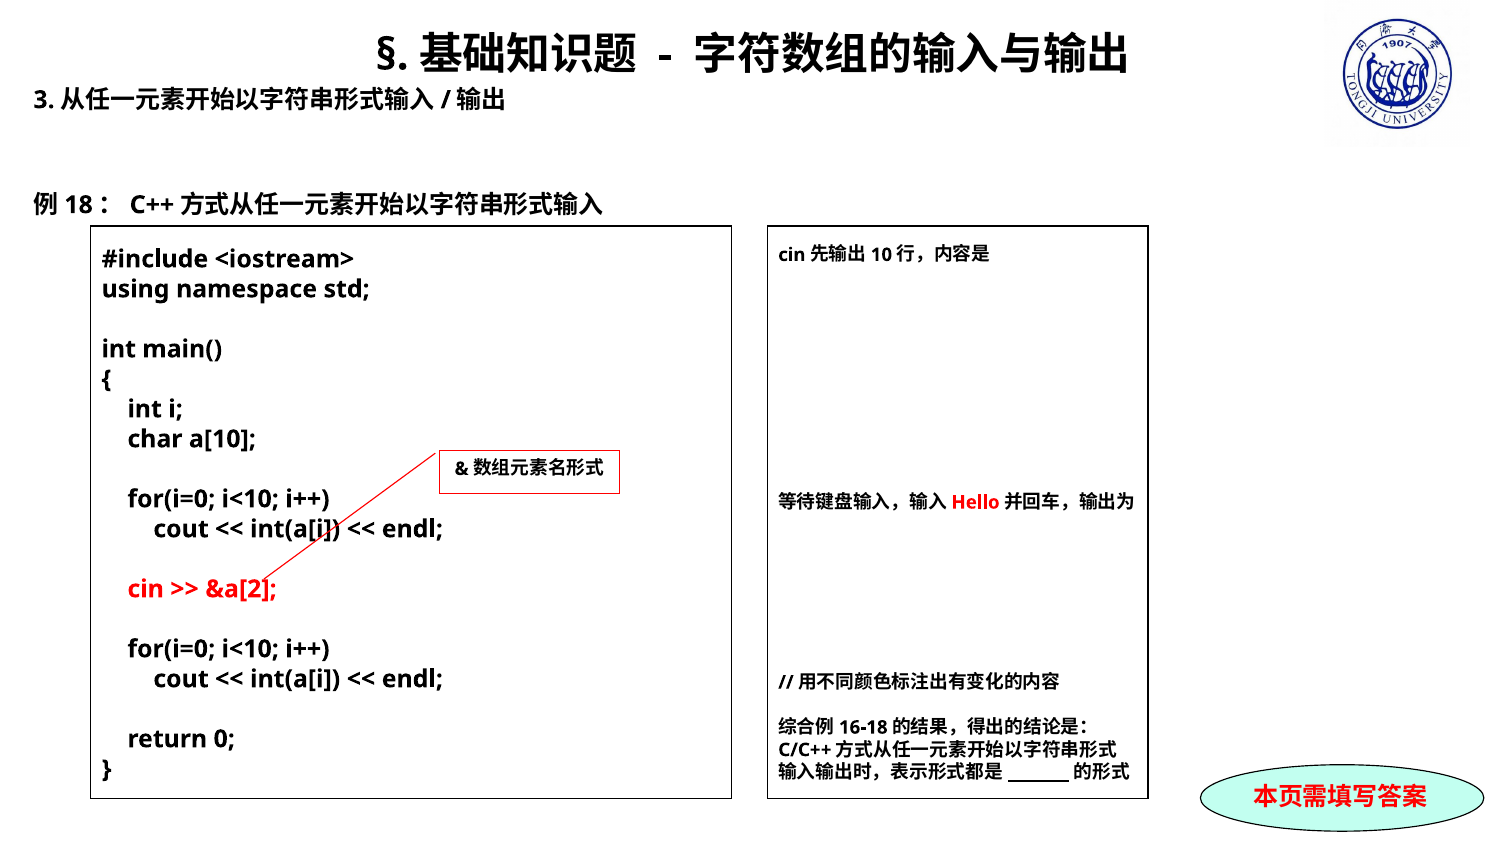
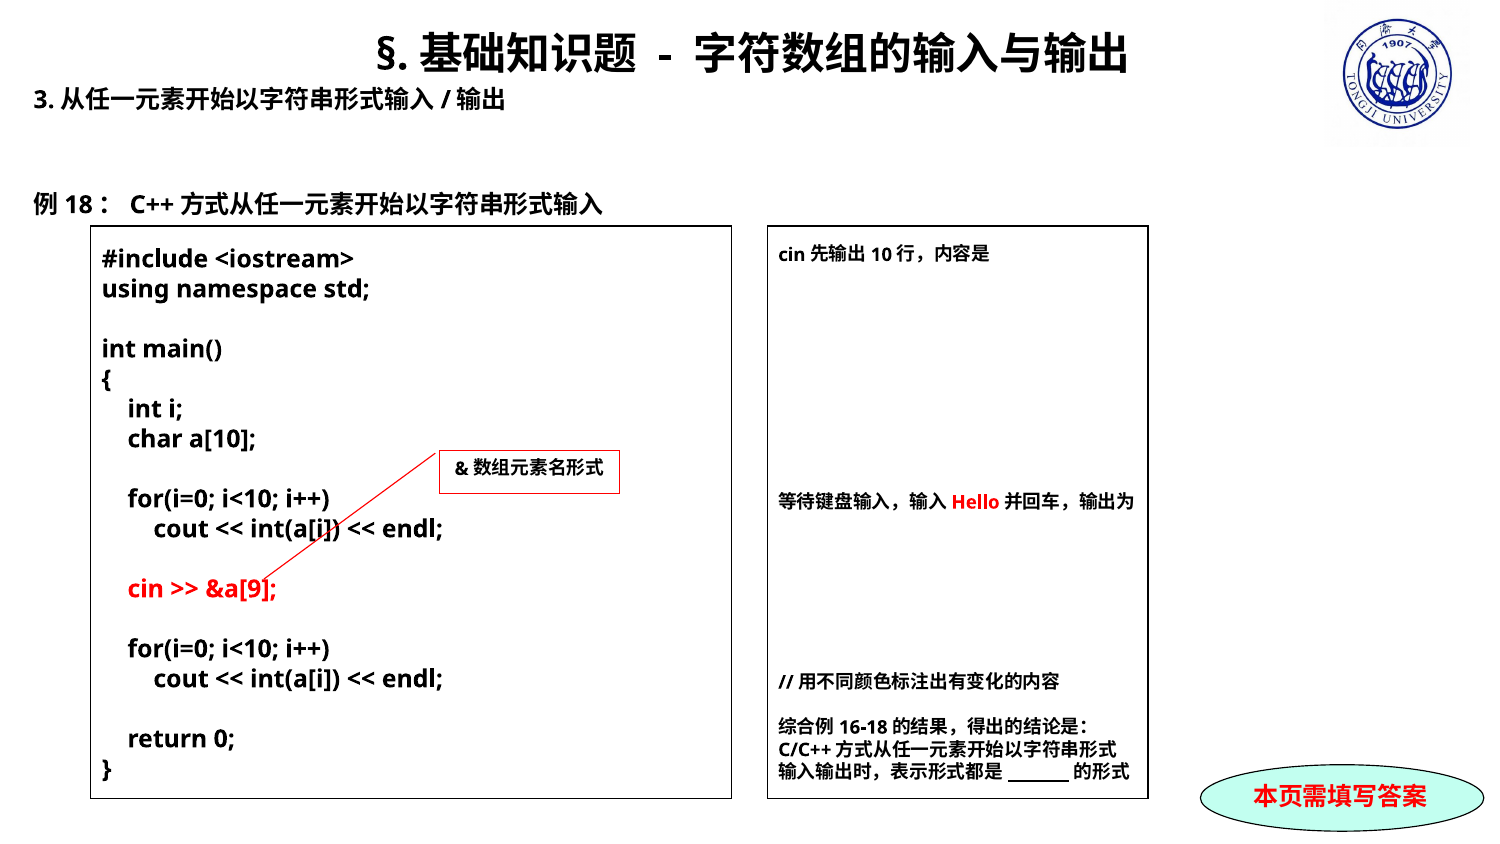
&a[2: &a[2 -> &a[9
